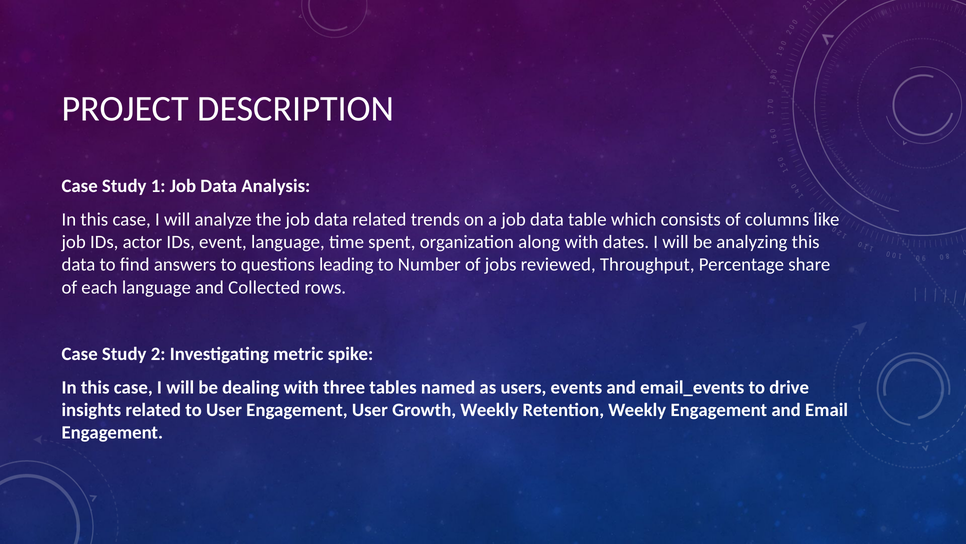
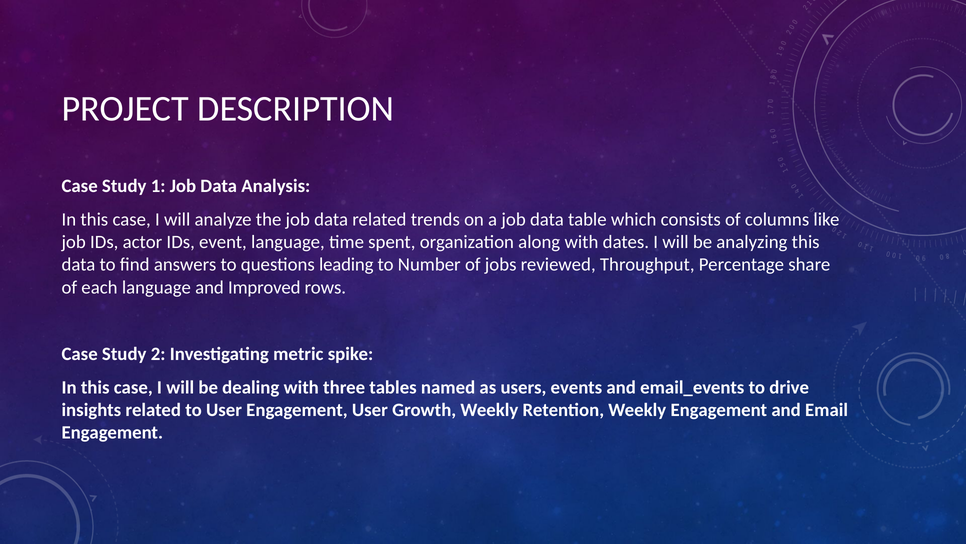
Collected: Collected -> Improved
